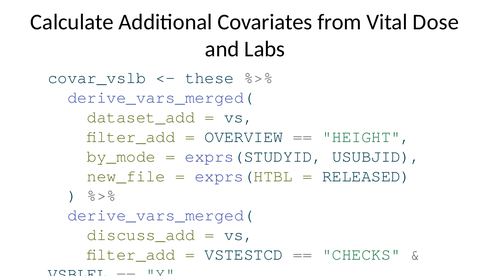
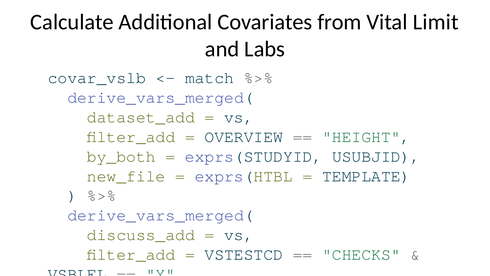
Dose: Dose -> Limit
these: these -> match
by_mode: by_mode -> by_both
RELEASED: RELEASED -> TEMPLATE
